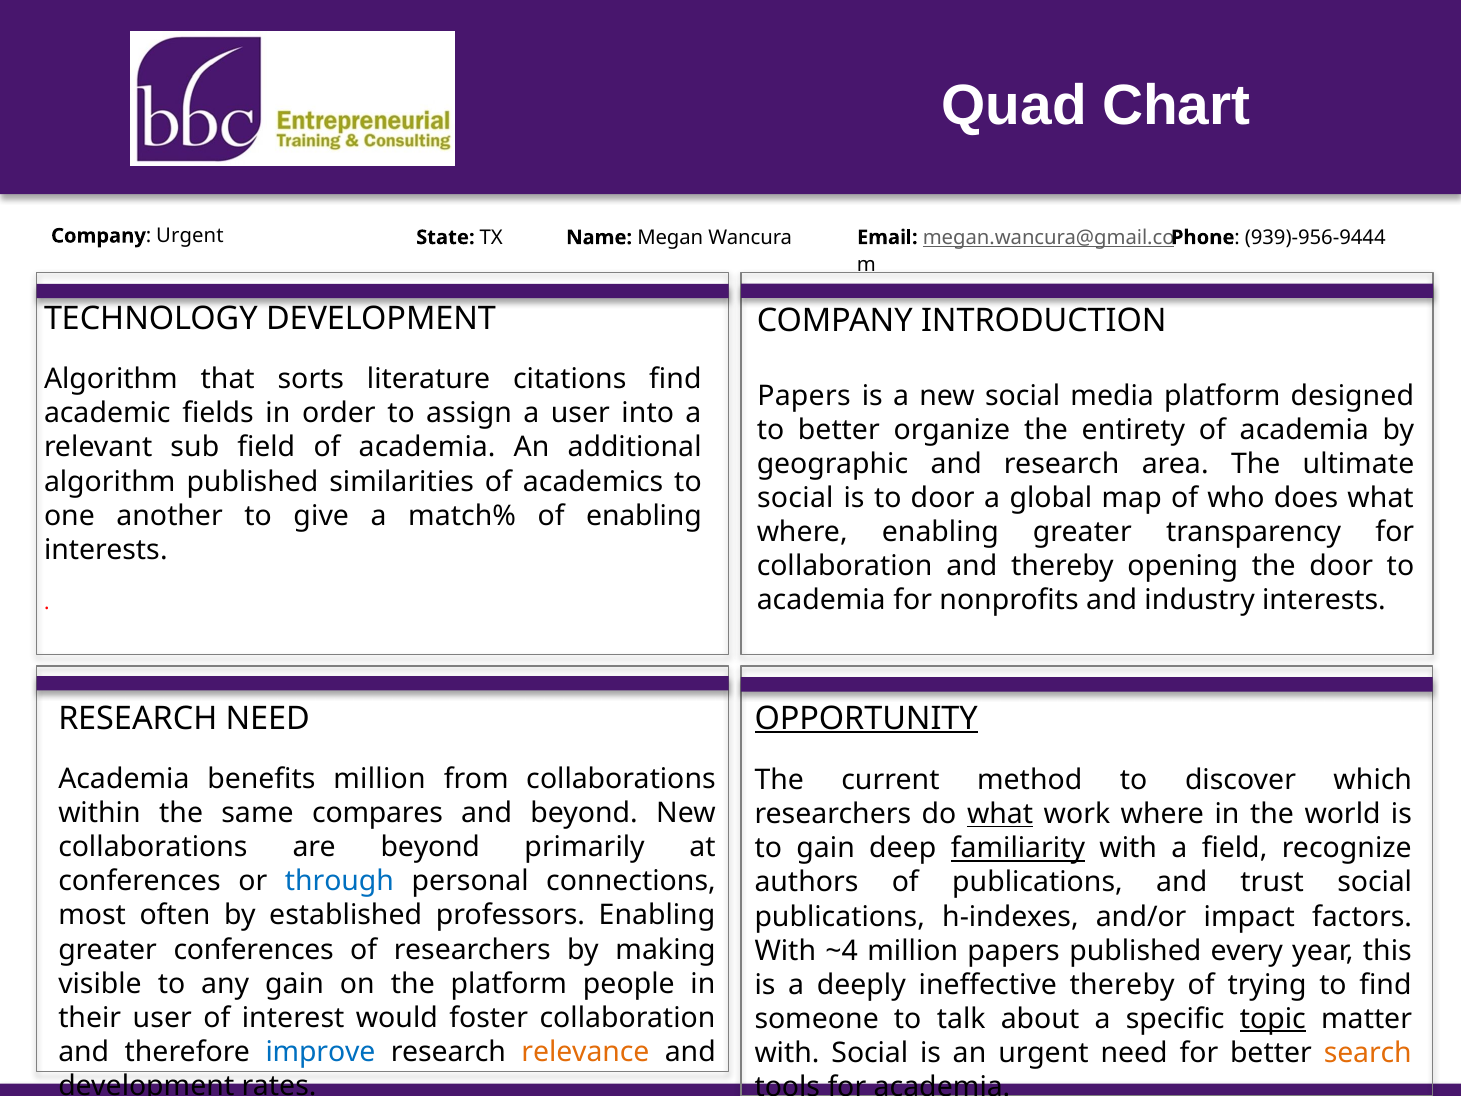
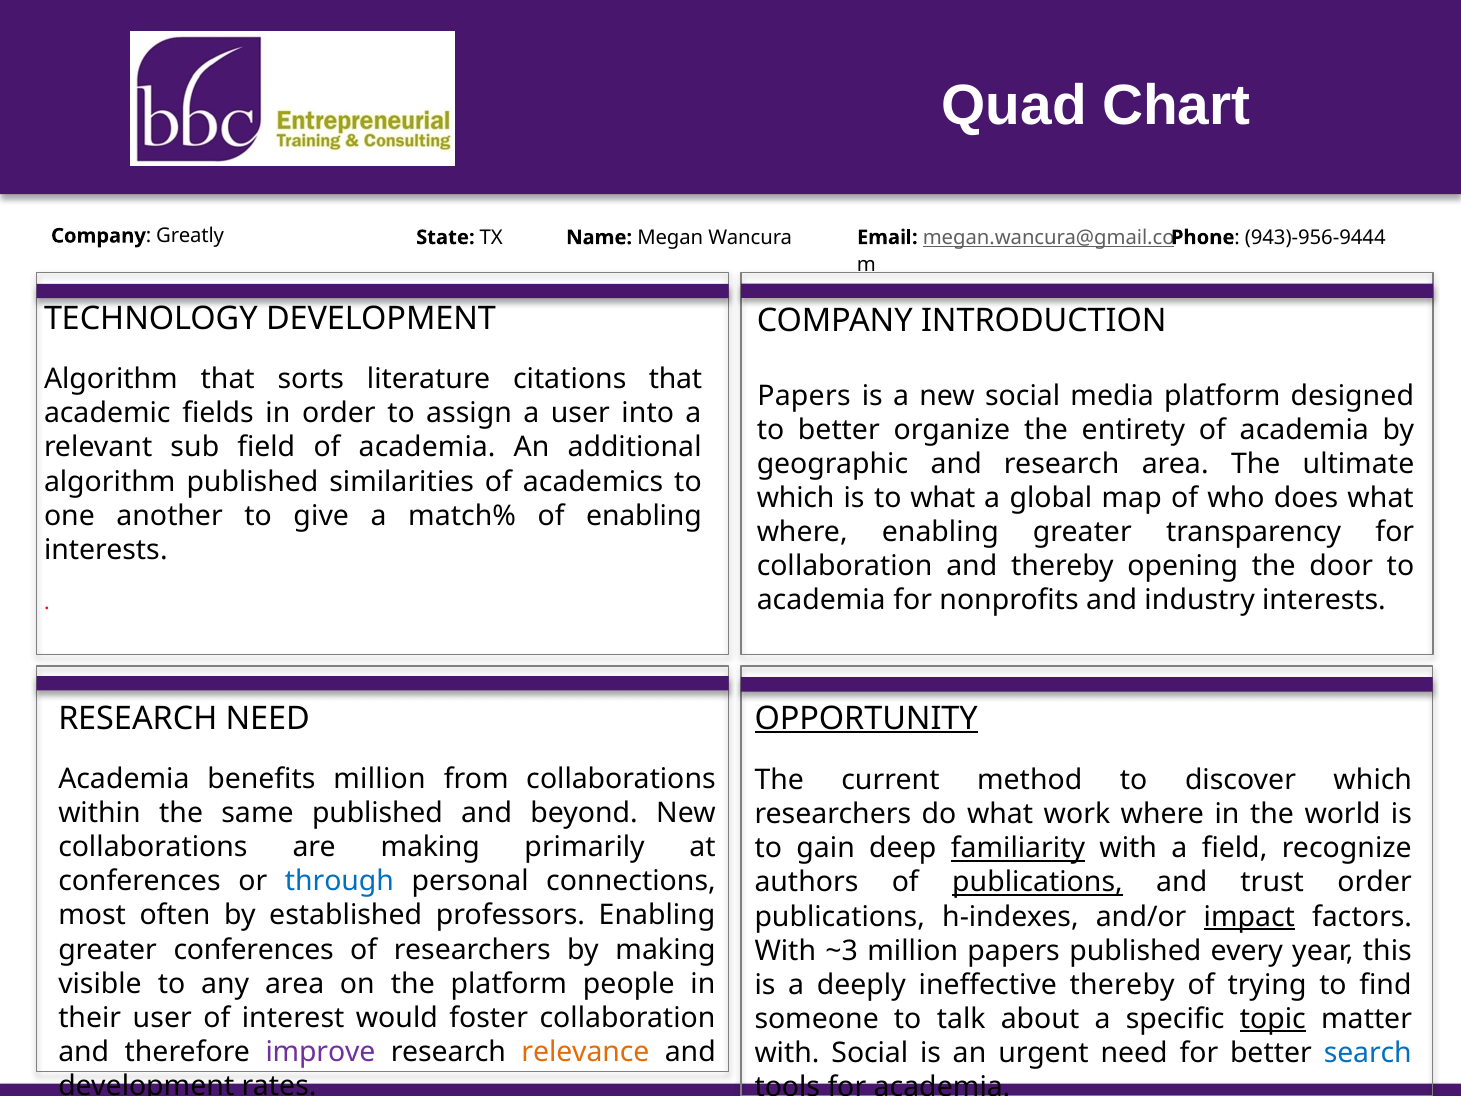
Company Urgent: Urgent -> Greatly
939)-956-9444: 939)-956-9444 -> 943)-956-9444
citations find: find -> that
social at (795, 498): social -> which
to door: door -> what
same compares: compares -> published
what at (1000, 814) underline: present -> none
are beyond: beyond -> making
publications at (1037, 882) underline: none -> present
trust social: social -> order
impact underline: none -> present
~4: ~4 -> ~3
any gain: gain -> area
improve colour: blue -> purple
search colour: orange -> blue
